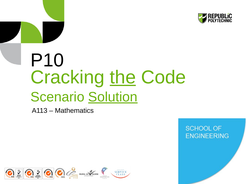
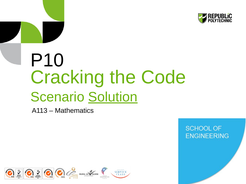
the underline: present -> none
